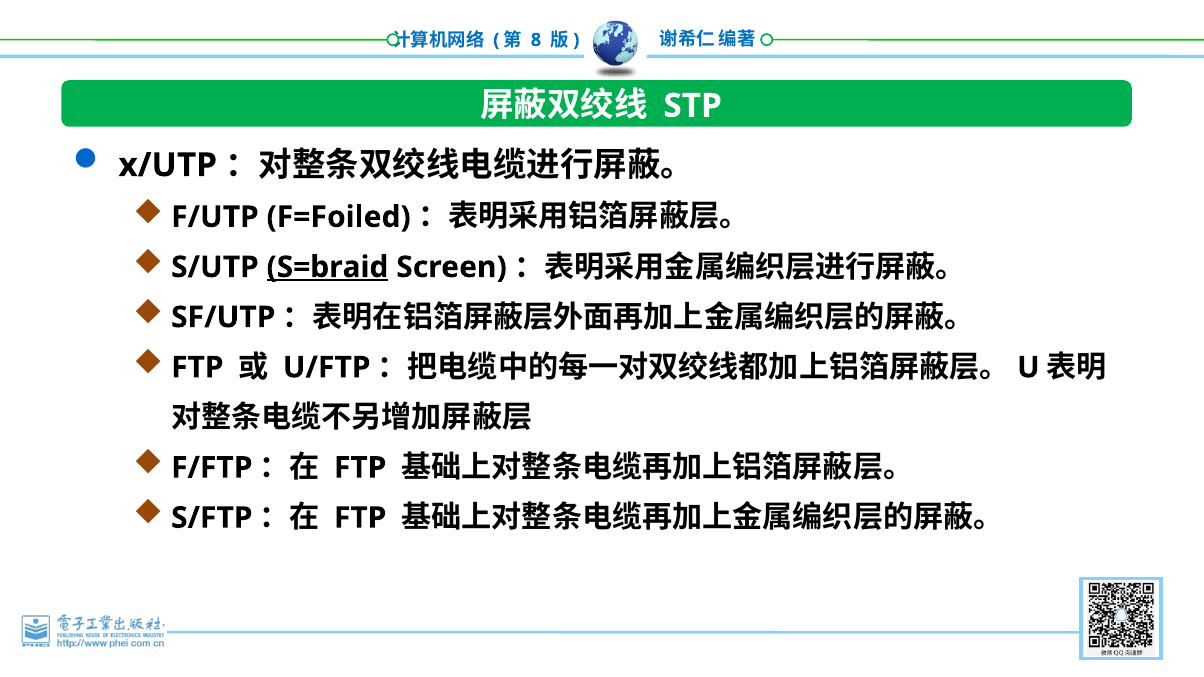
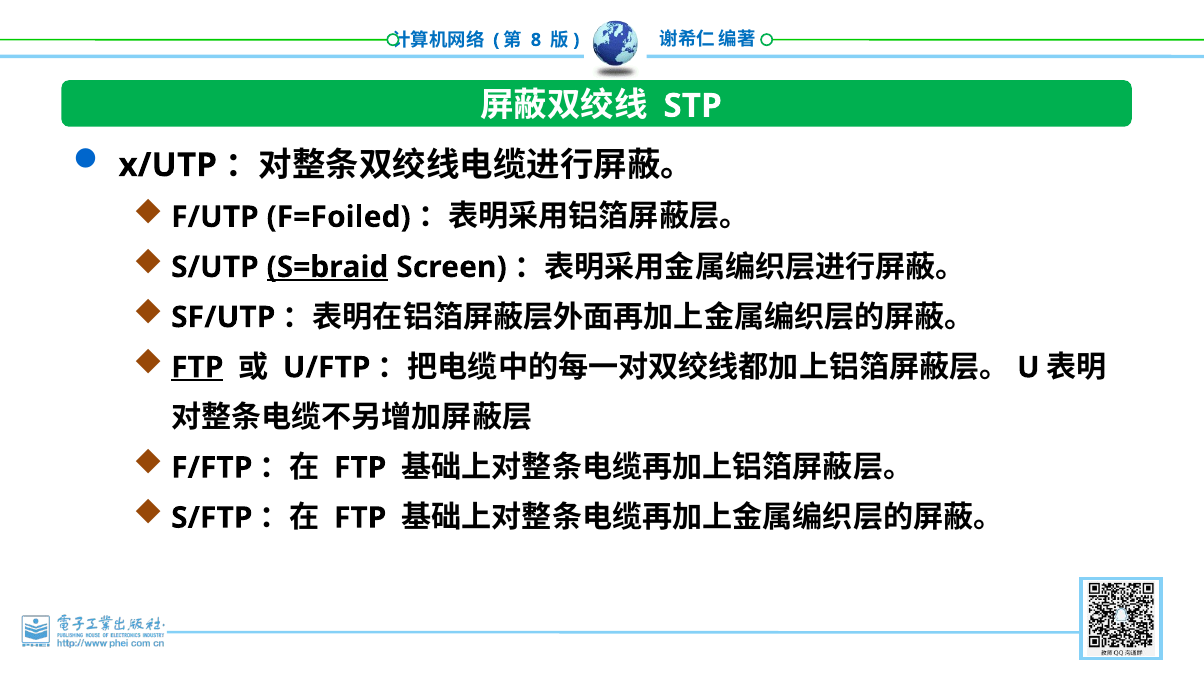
FTP at (197, 368) underline: none -> present
